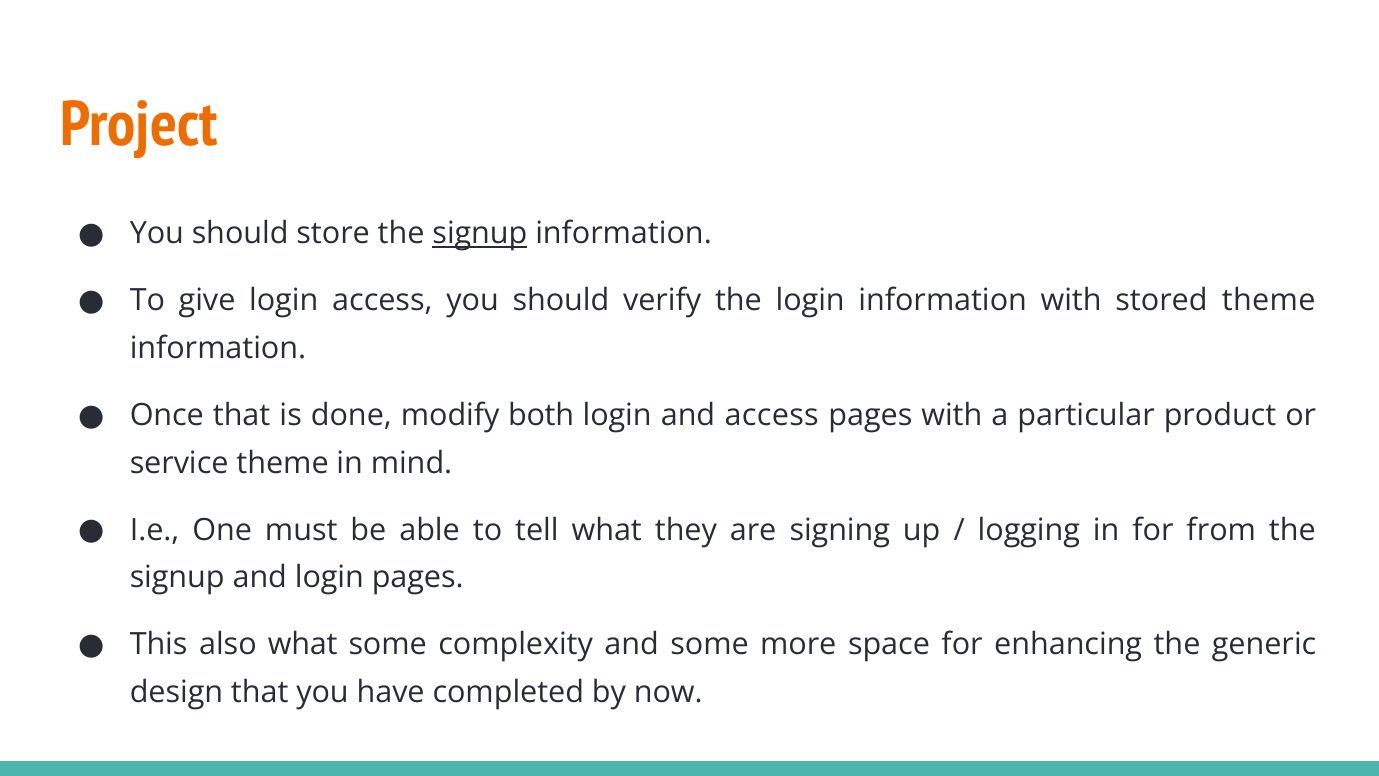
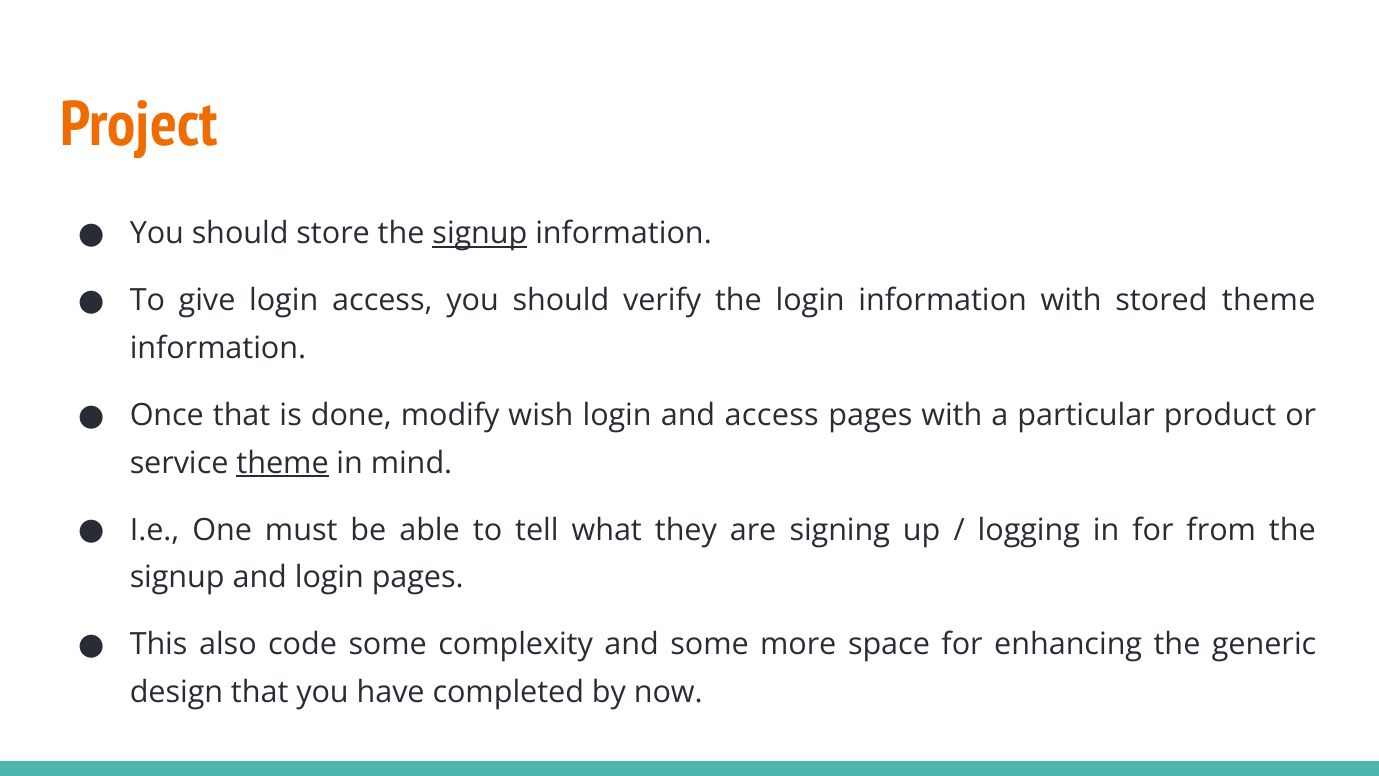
both: both -> wish
theme at (283, 463) underline: none -> present
also what: what -> code
